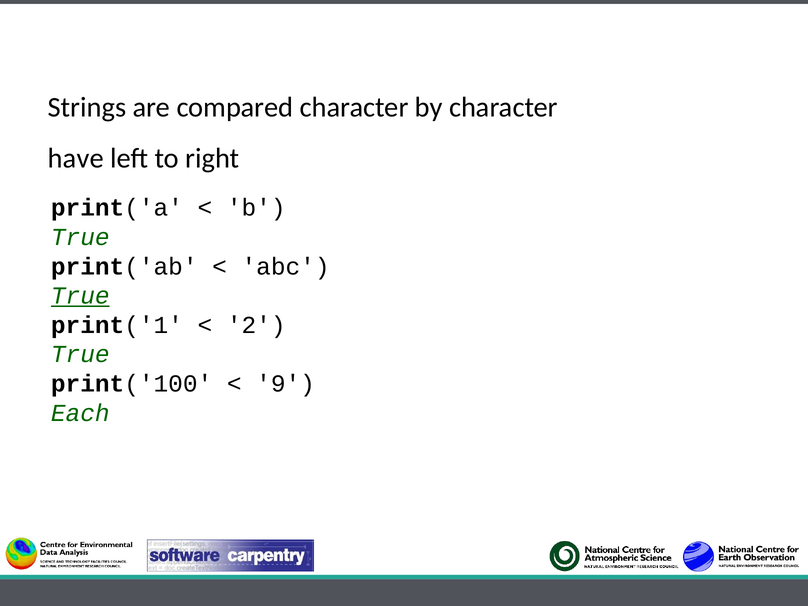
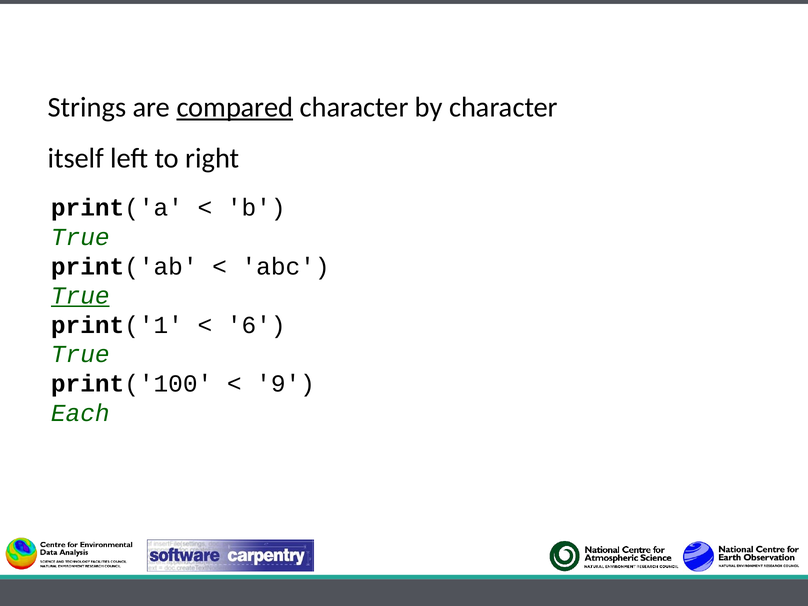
compared underline: none -> present
have: have -> itself
2: 2 -> 6
